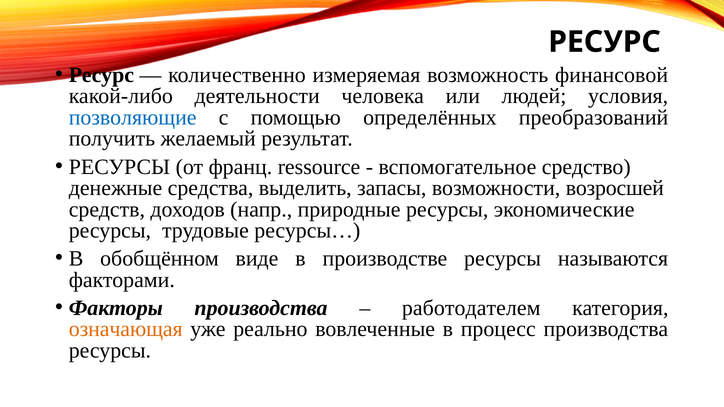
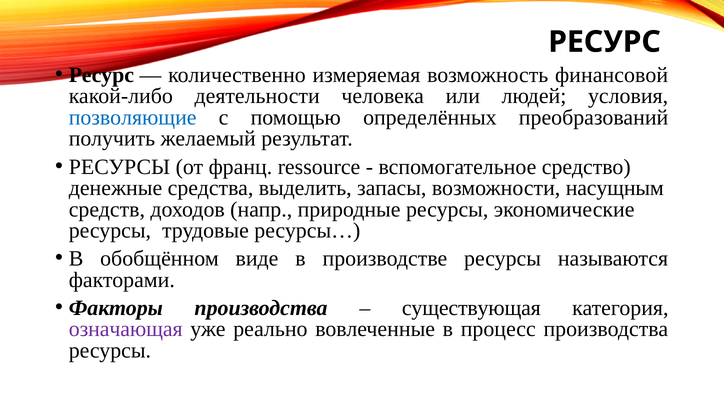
возросшей: возросшей -> насущным
работодателем: работодателем -> существующая
означающая colour: orange -> purple
